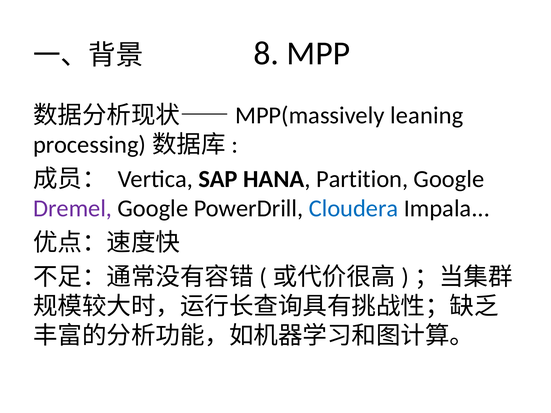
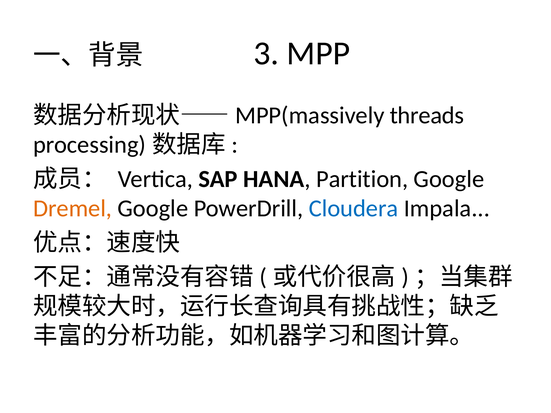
8: 8 -> 3
leaning: leaning -> threads
Dremel colour: purple -> orange
